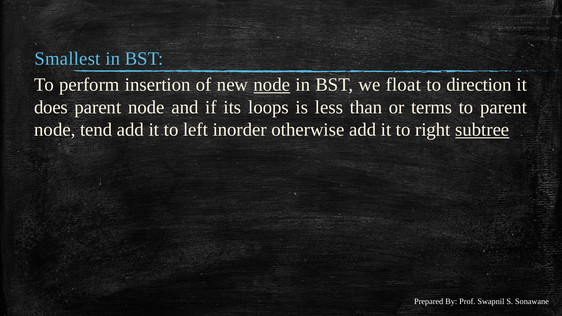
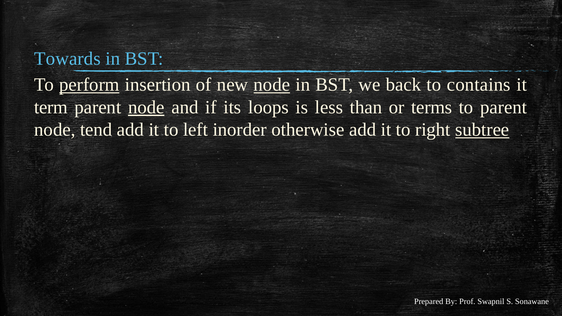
Smallest: Smallest -> Towards
perform underline: none -> present
float: float -> back
direction: direction -> contains
does: does -> term
node at (146, 107) underline: none -> present
